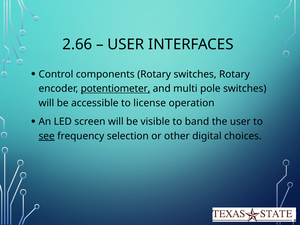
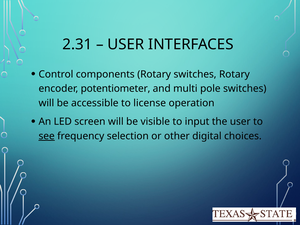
2.66: 2.66 -> 2.31
potentiometer underline: present -> none
band: band -> input
